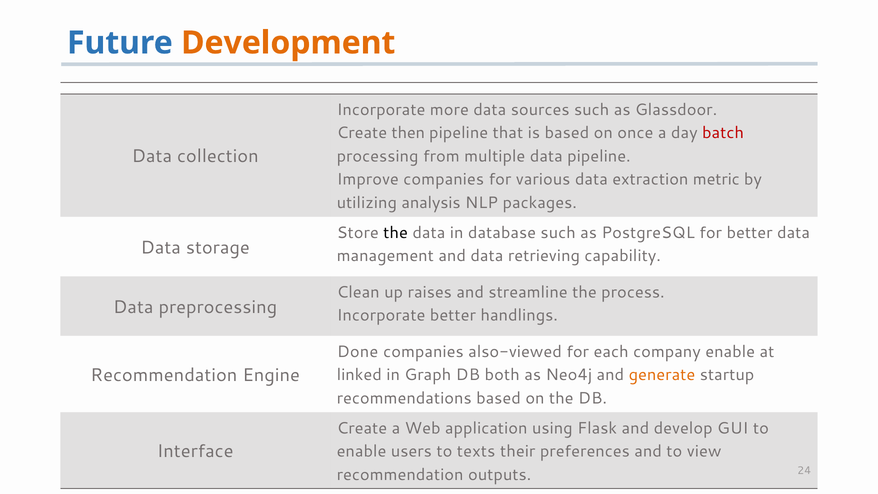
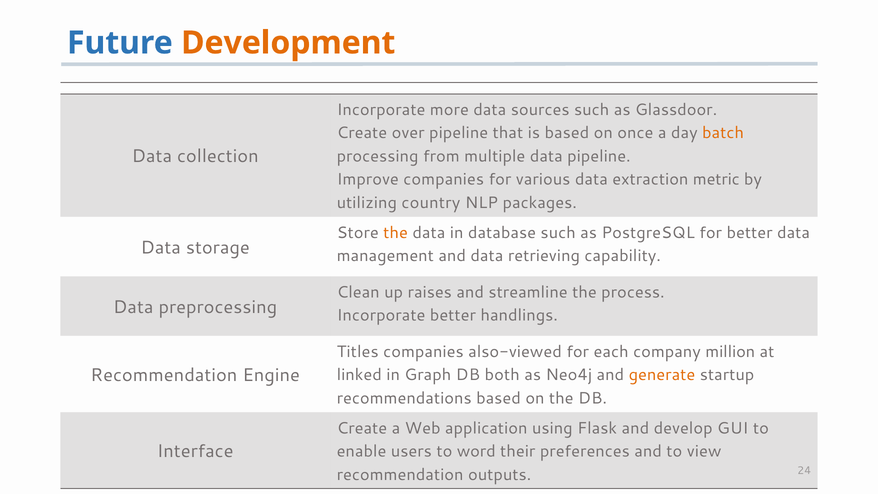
then: then -> over
batch colour: red -> orange
analysis: analysis -> country
the at (396, 233) colour: black -> orange
Done: Done -> Titles
company enable: enable -> million
texts: texts -> word
